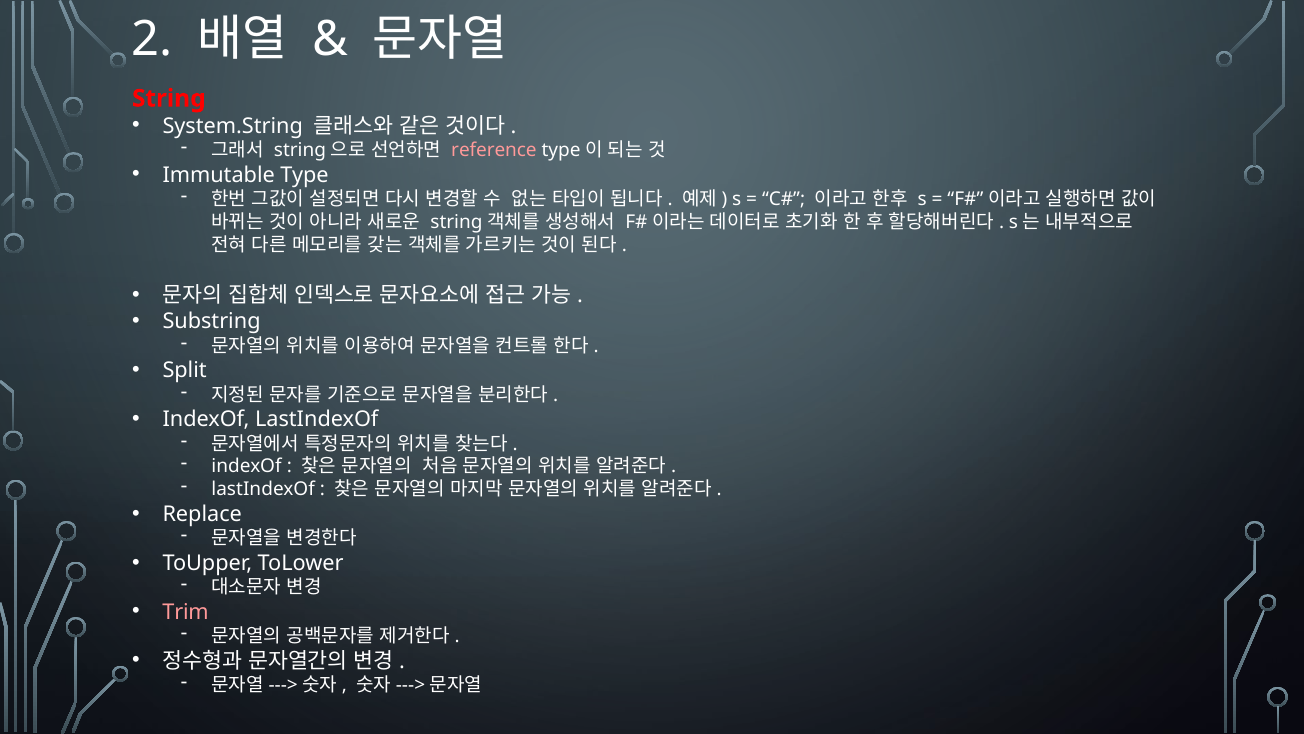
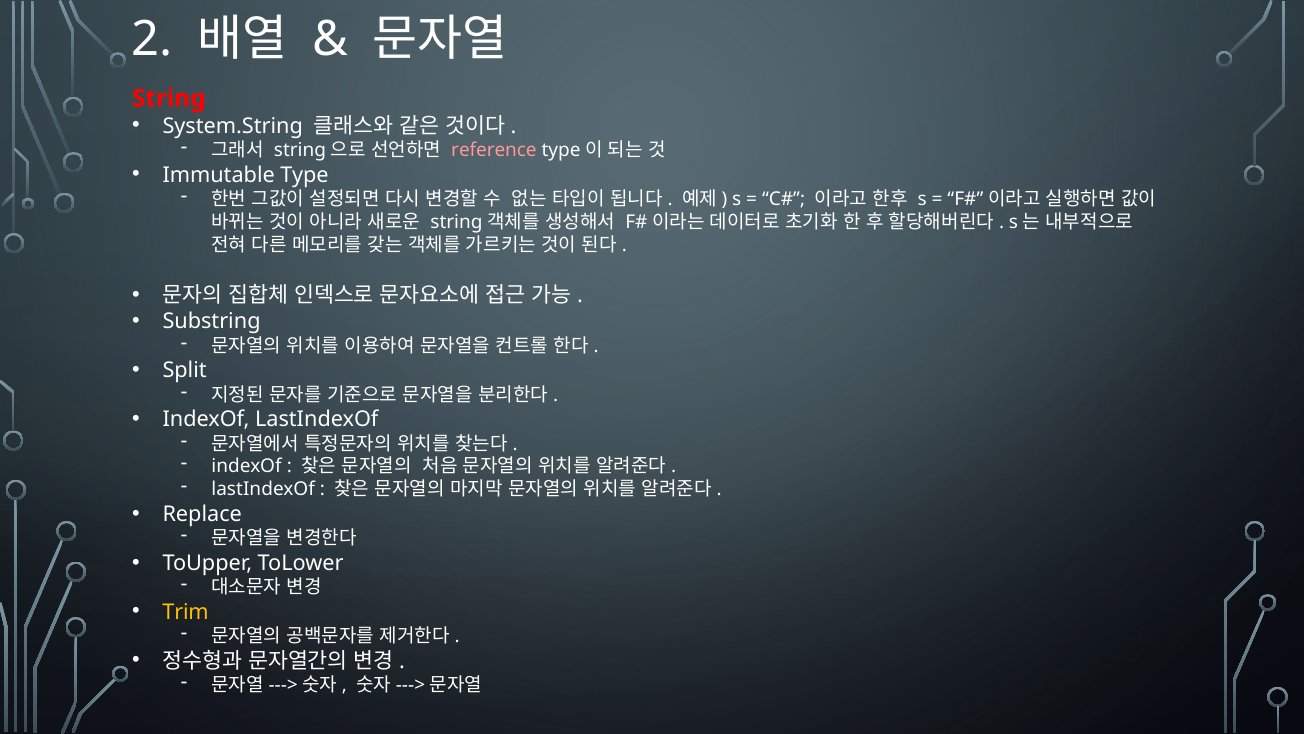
Trim colour: pink -> yellow
